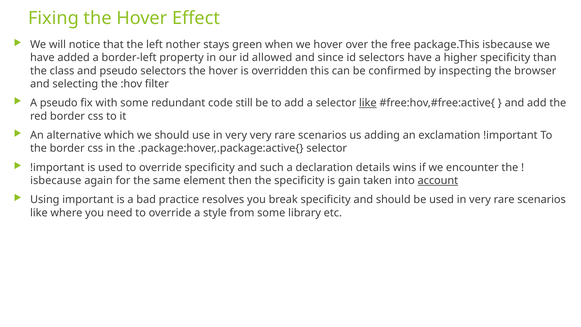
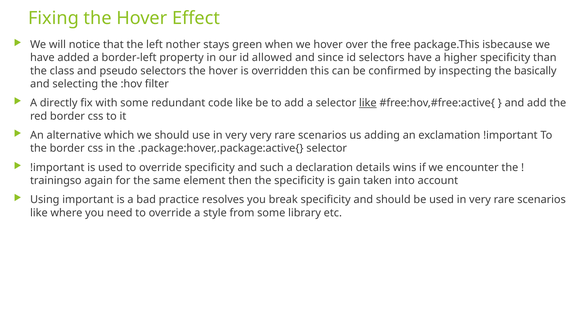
browser: browser -> basically
A pseudo: pseudo -> directly
code still: still -> like
isbecause at (56, 180): isbecause -> trainingso
account underline: present -> none
